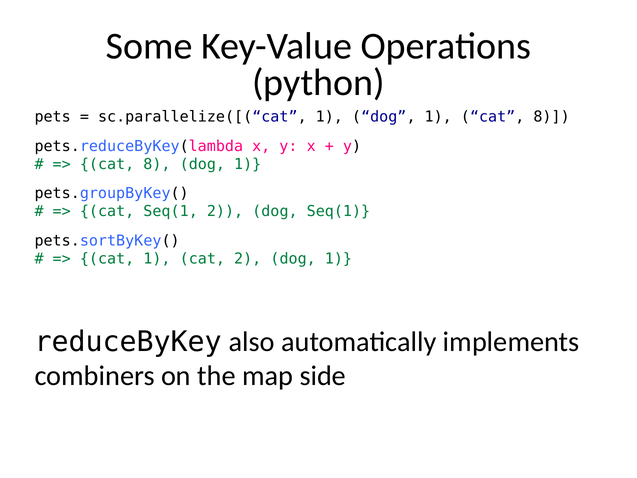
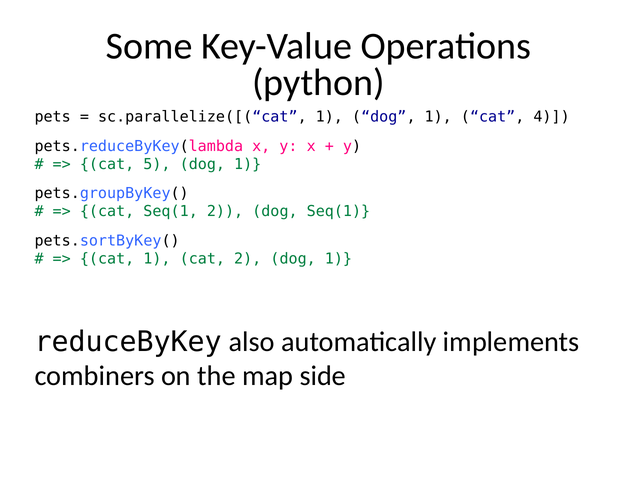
1 cat 8: 8 -> 4
8 at (157, 164): 8 -> 5
